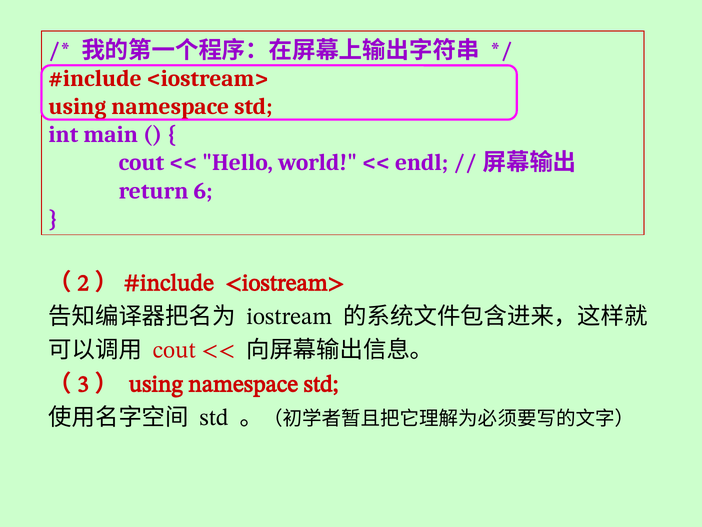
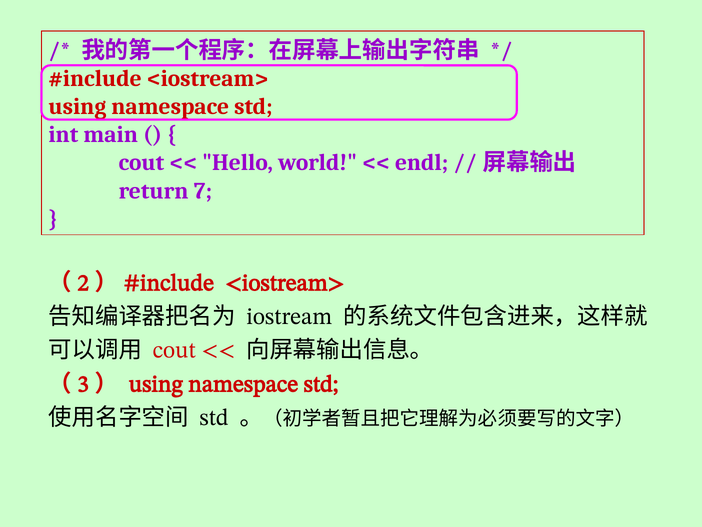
6: 6 -> 7
